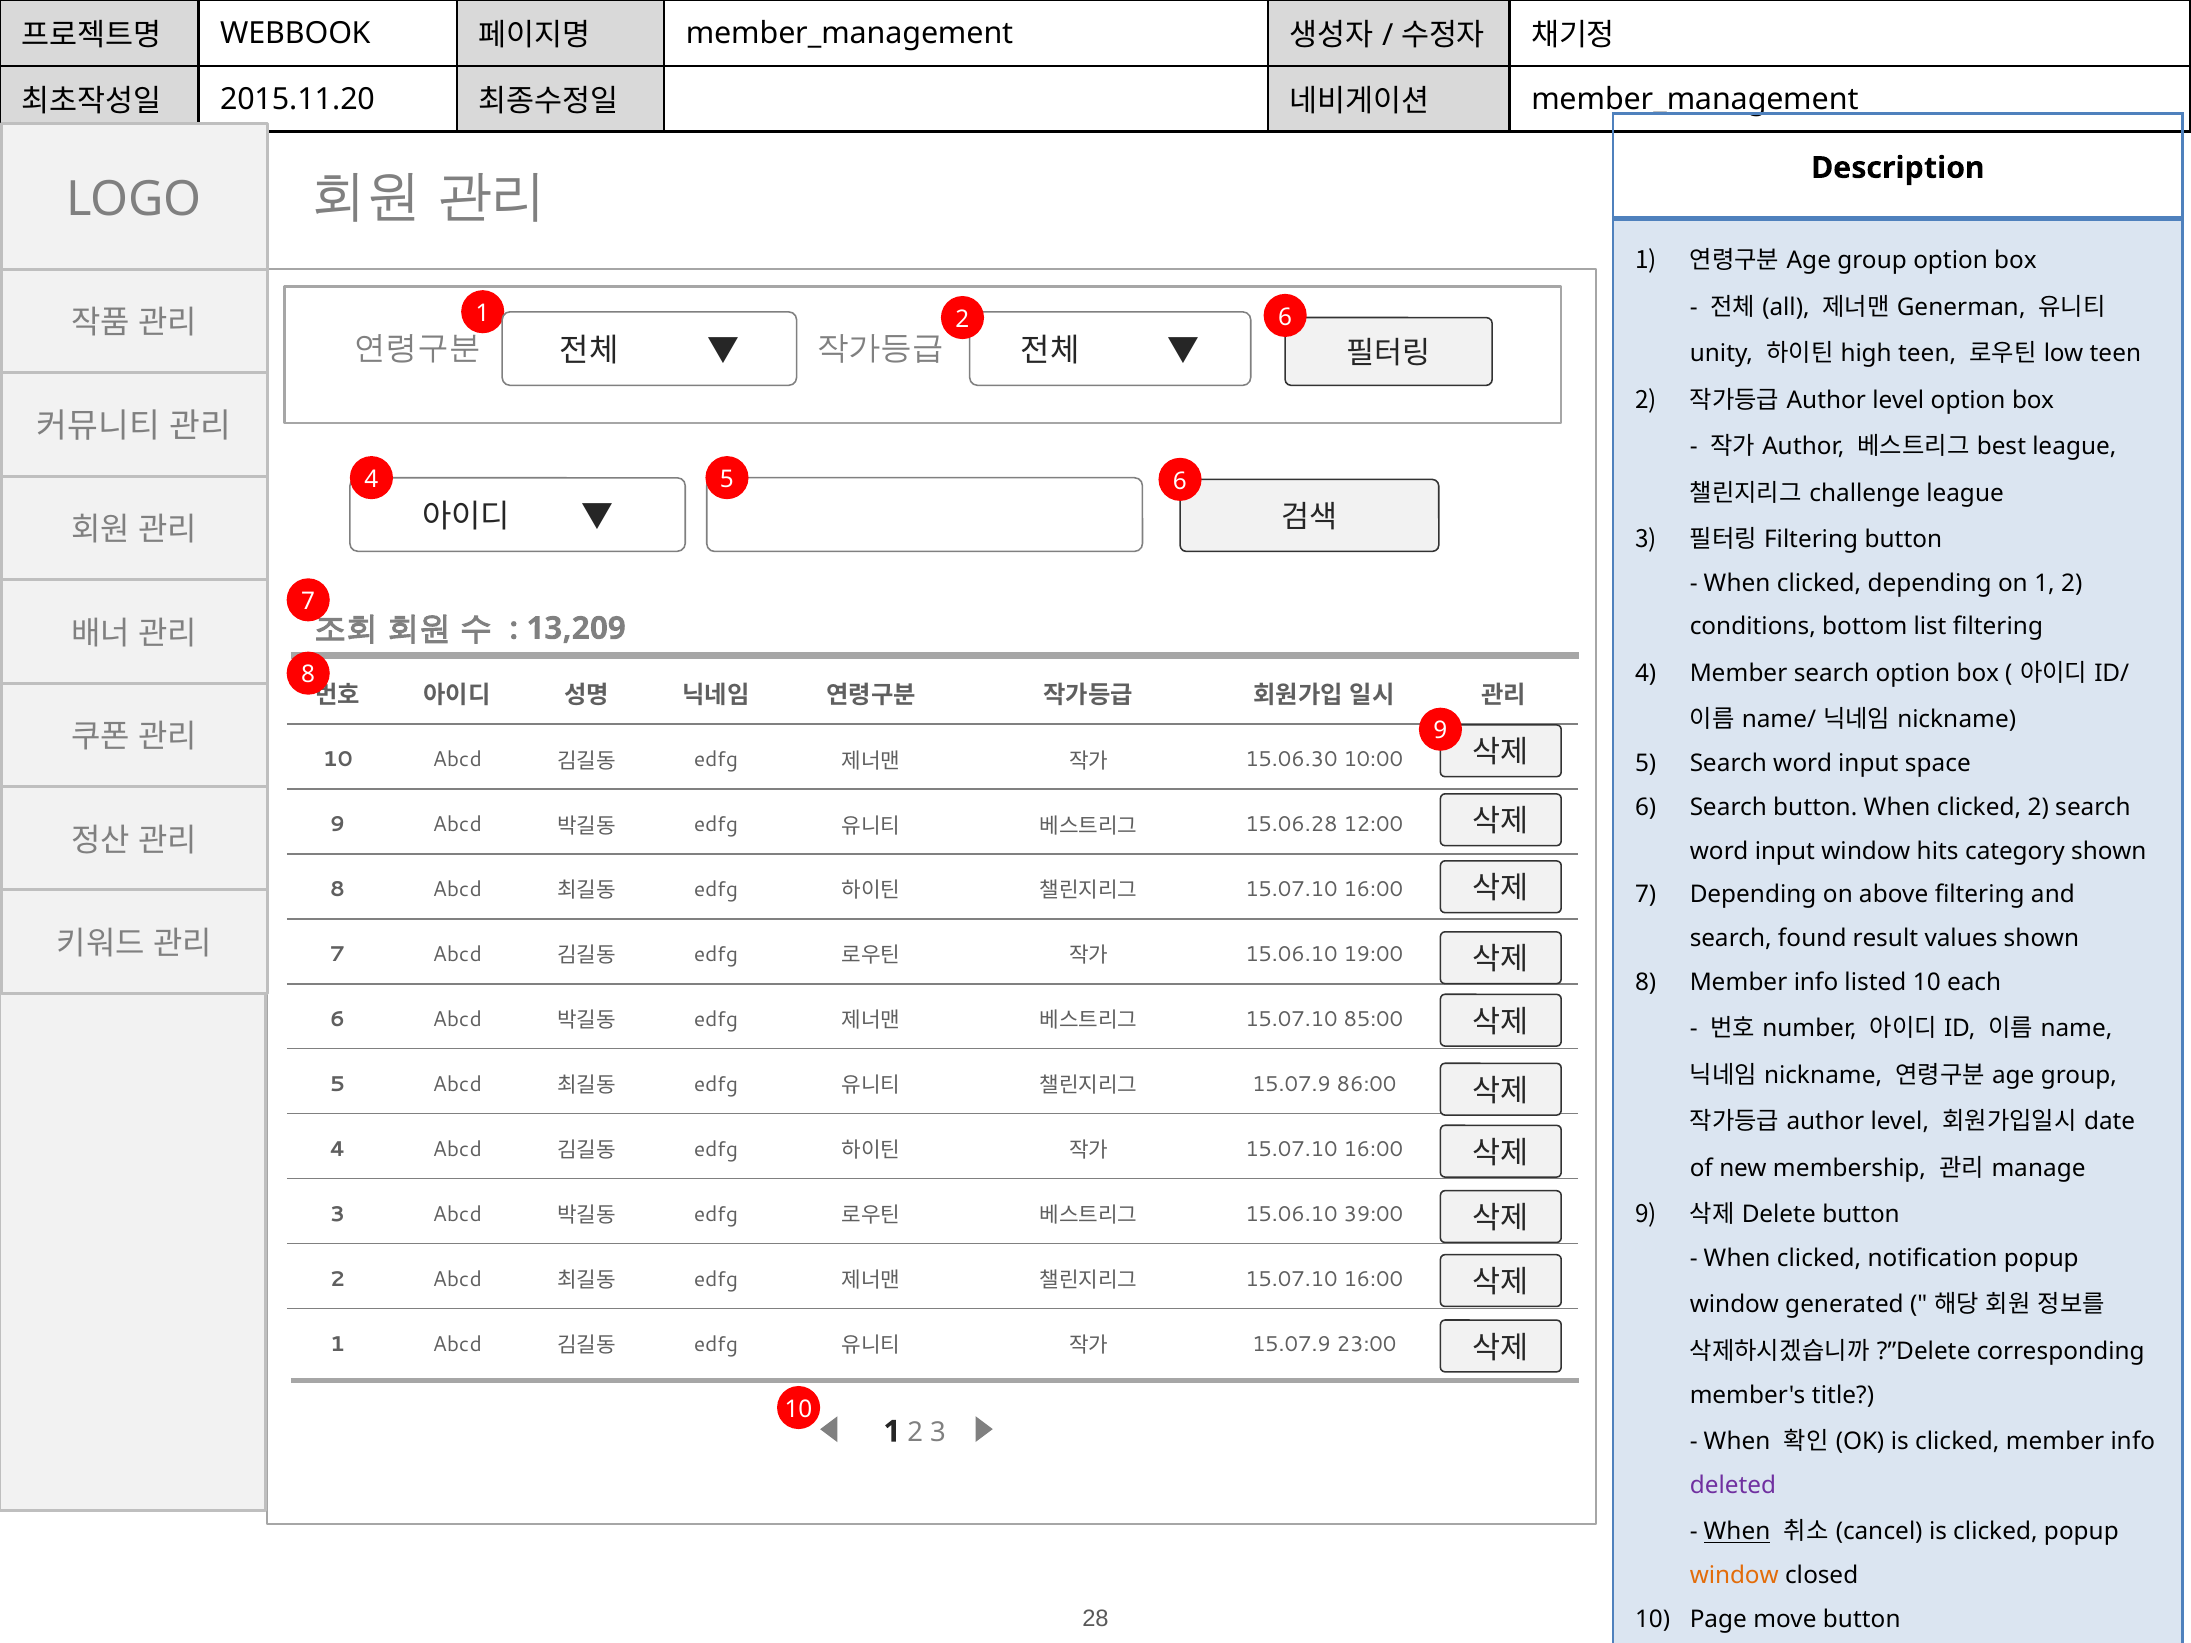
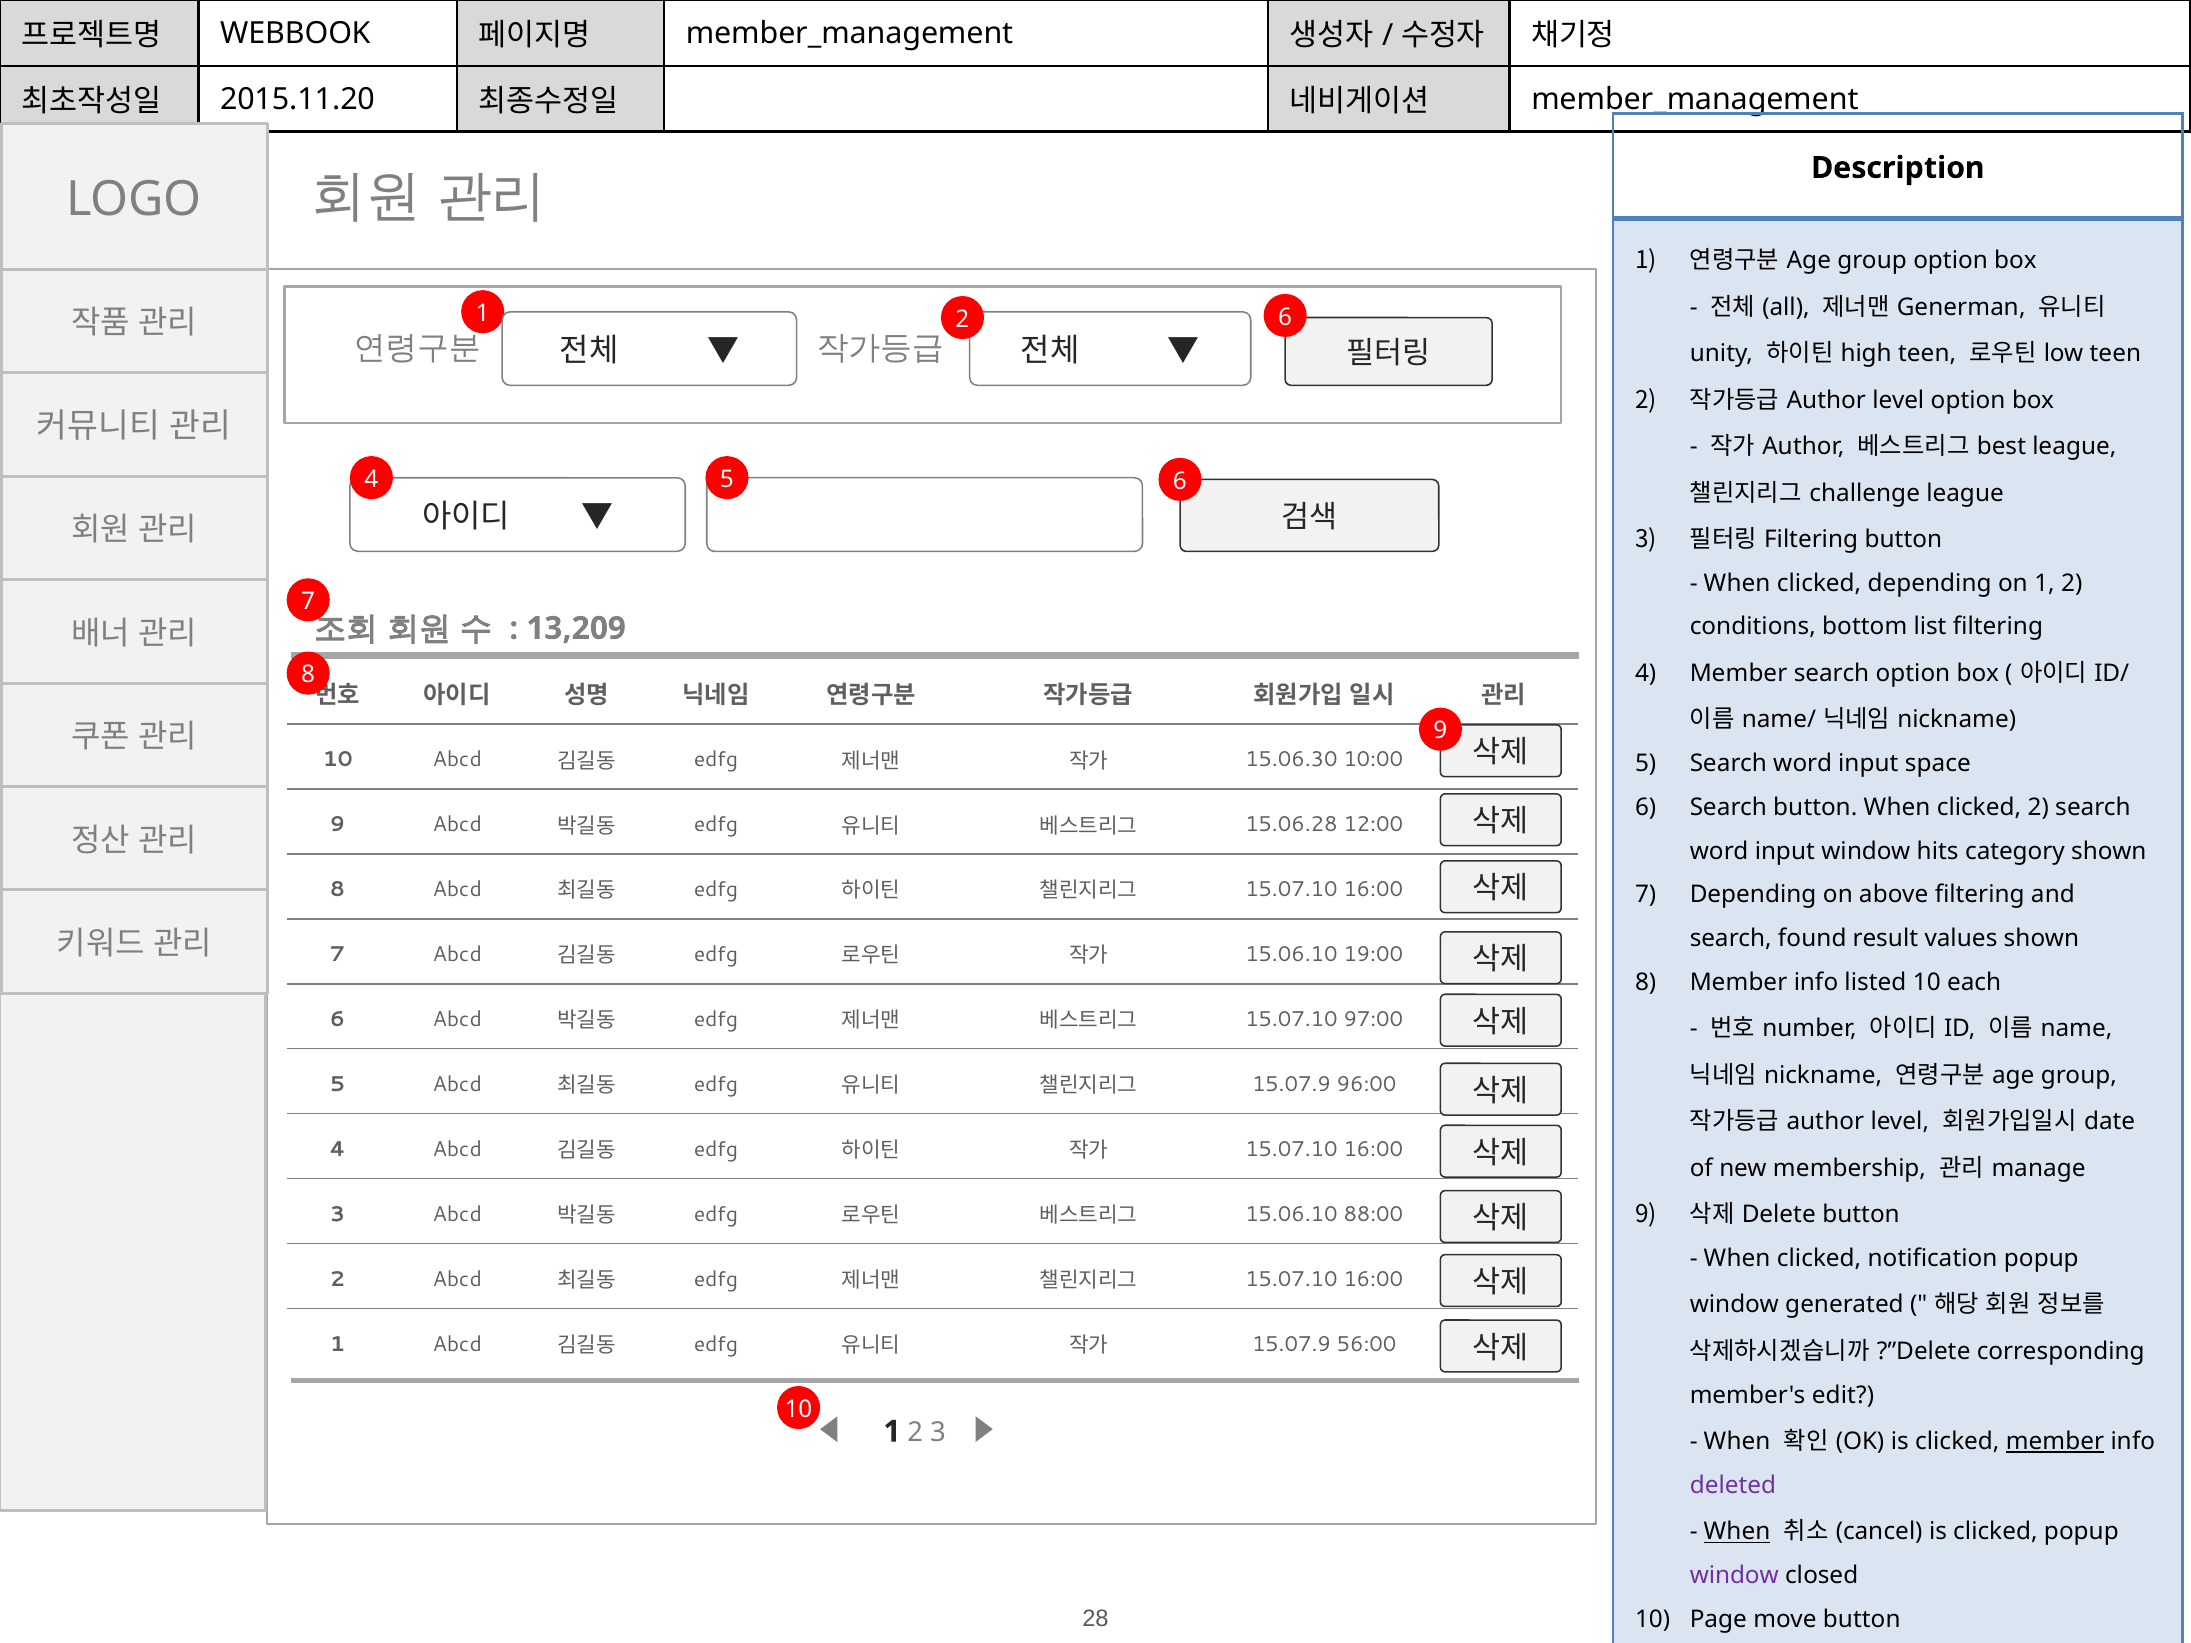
85:00: 85:00 -> 97:00
86:00: 86:00 -> 96:00
39:00: 39:00 -> 88:00
23:00: 23:00 -> 56:00
title: title -> edit
member at (2055, 1442) underline: none -> present
window at (1734, 1576) colour: orange -> purple
